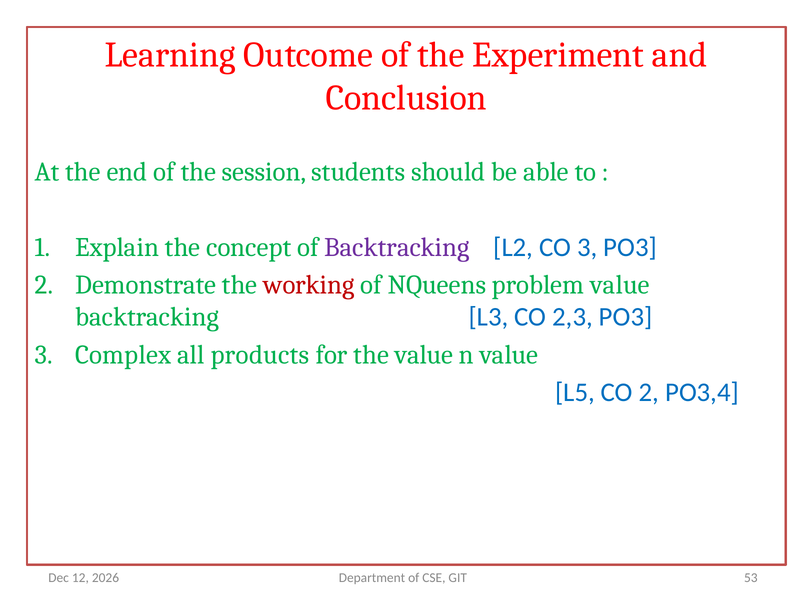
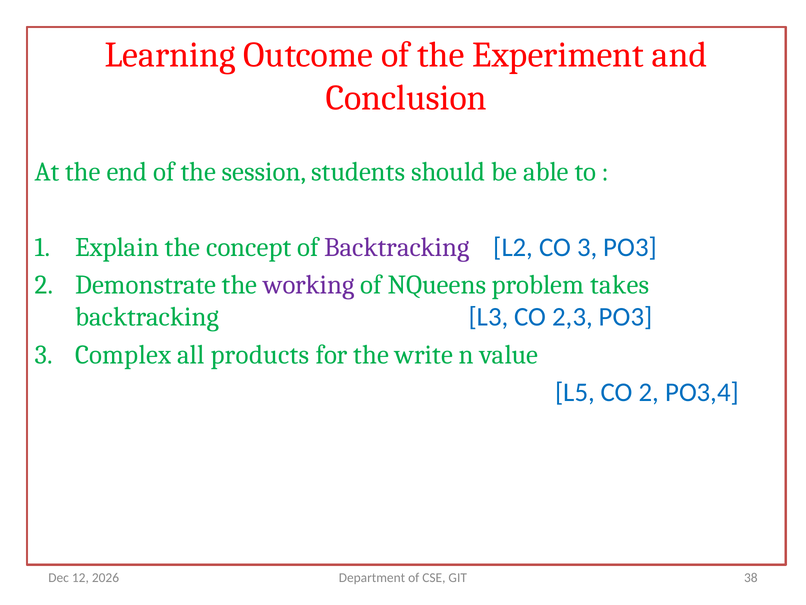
working colour: red -> purple
problem value: value -> takes
the value: value -> write
53: 53 -> 38
